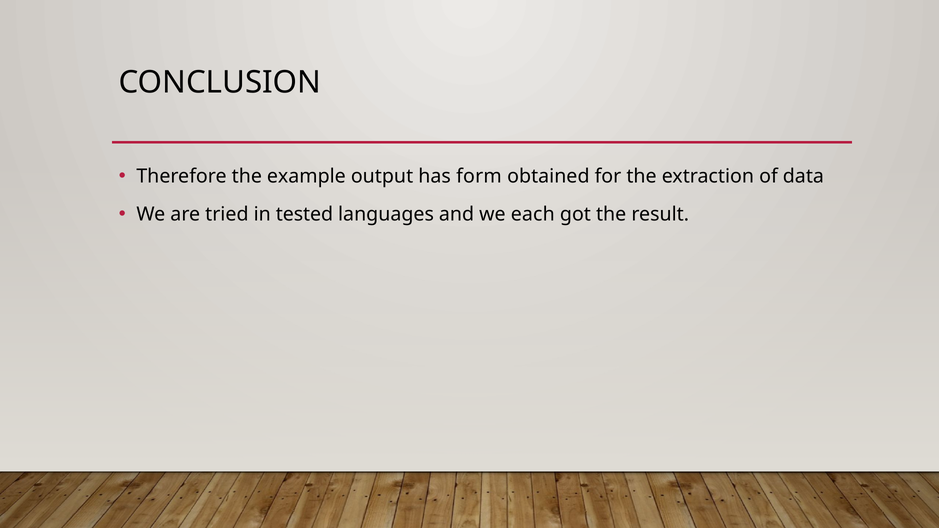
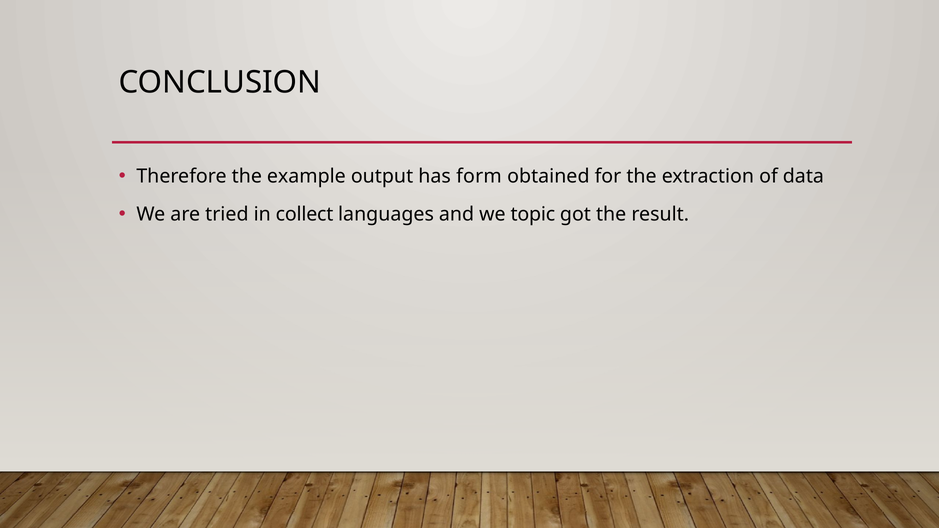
tested: tested -> collect
each: each -> topic
